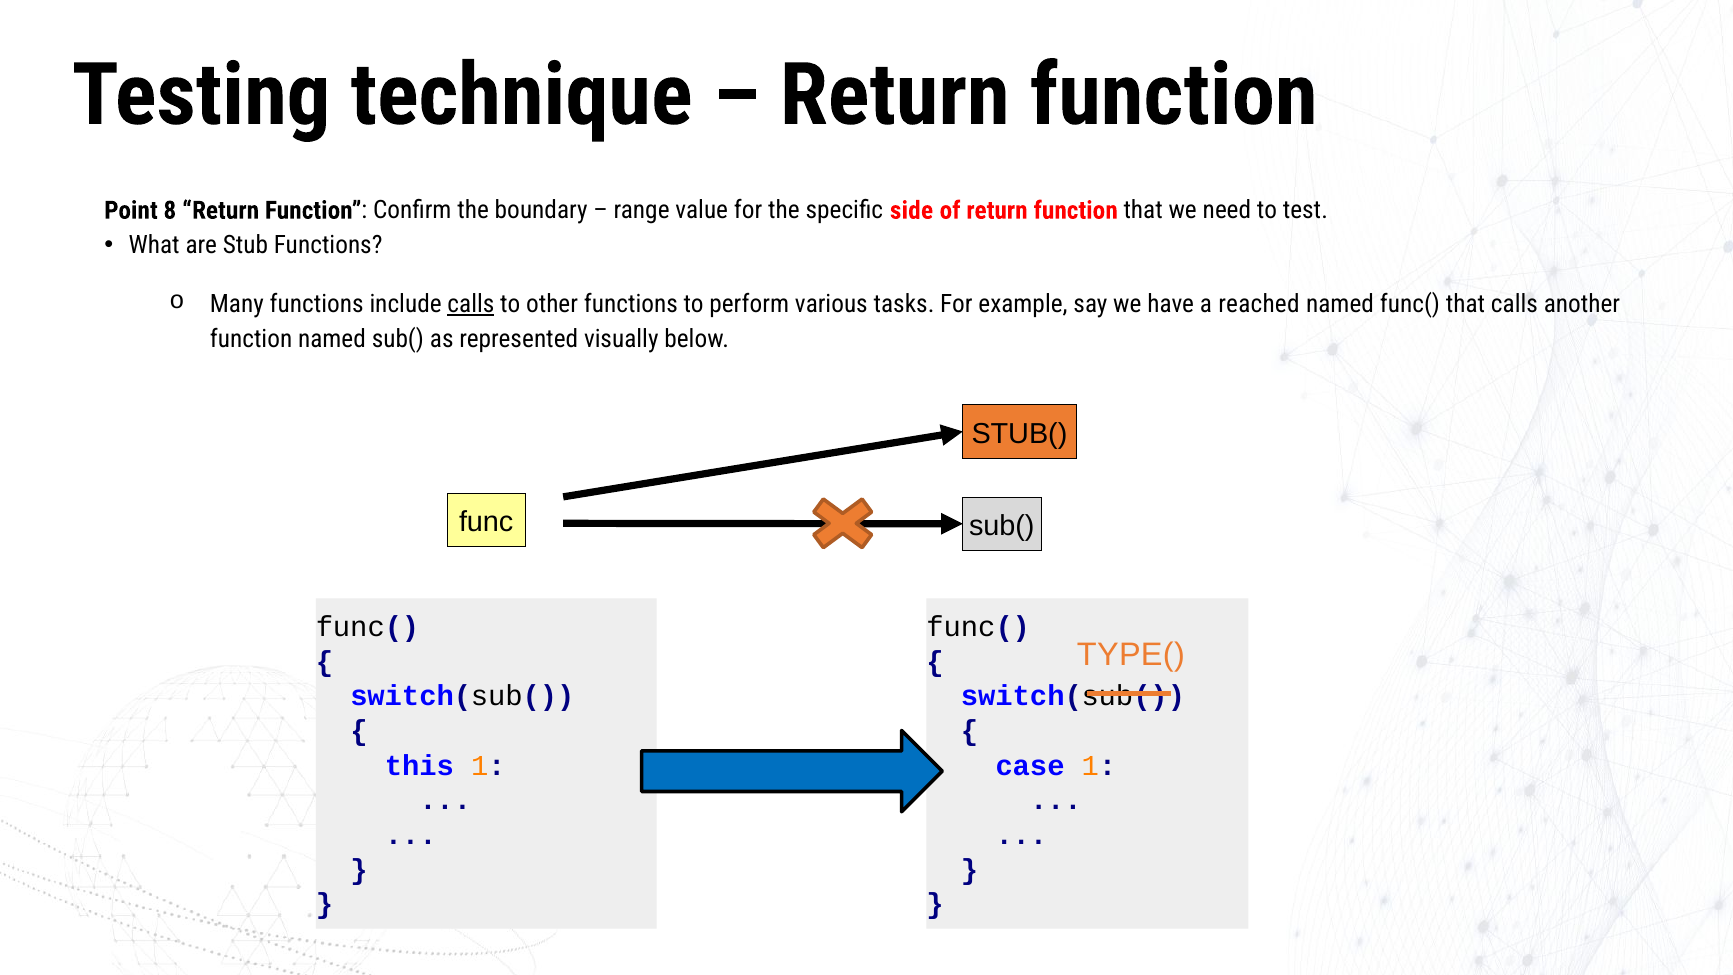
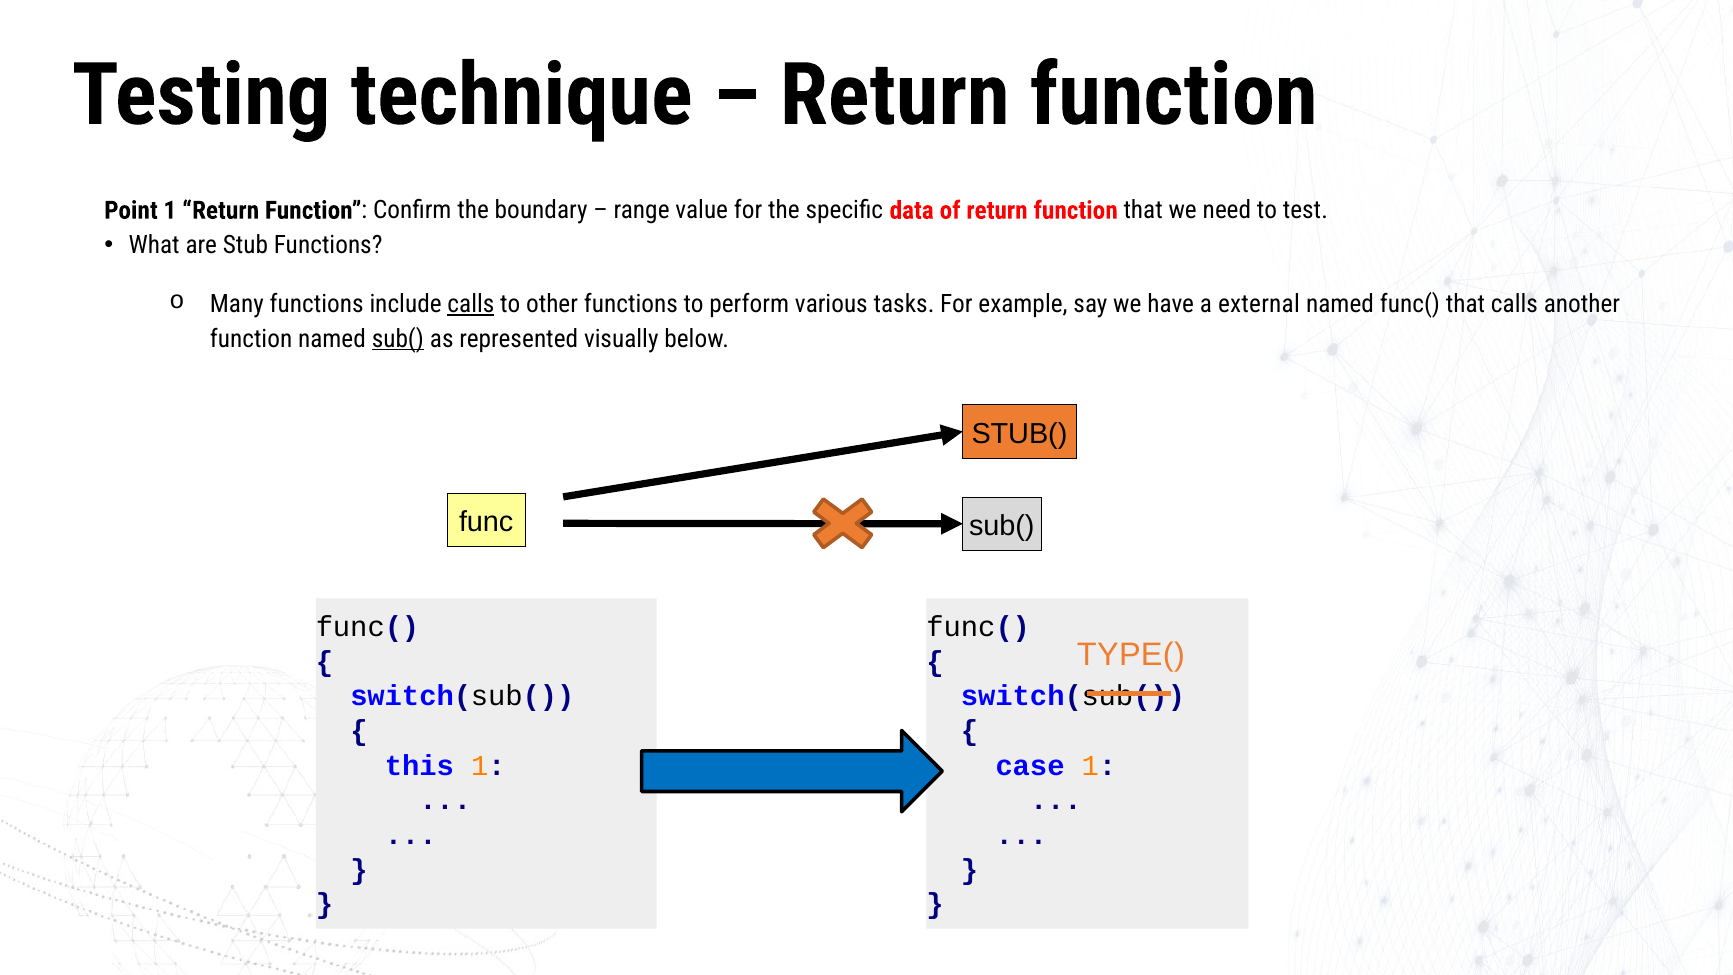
Point 8: 8 -> 1
side: side -> data
reached: reached -> external
sub( at (398, 339) underline: none -> present
